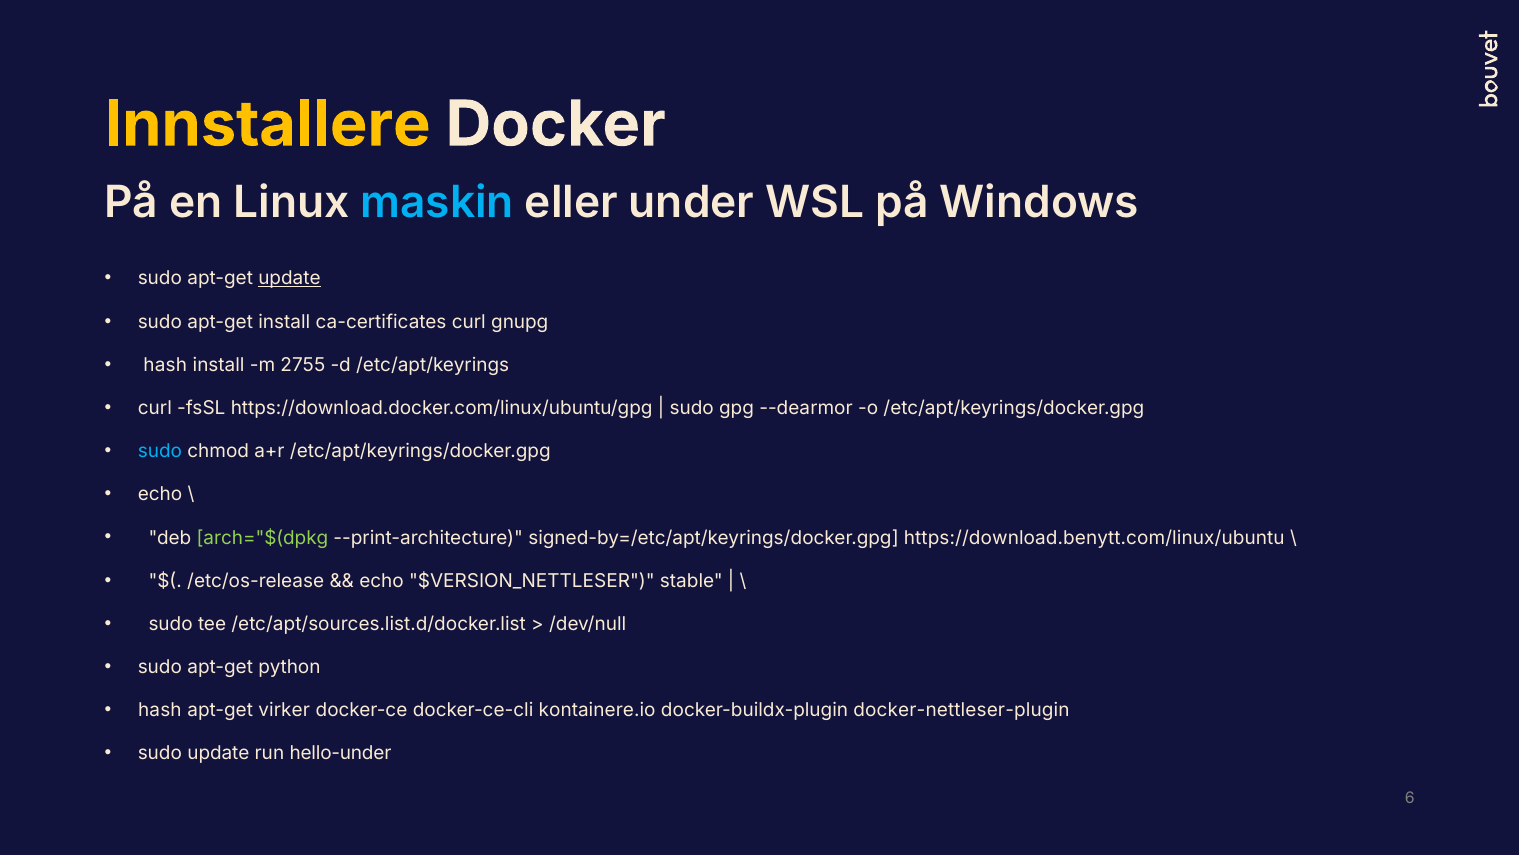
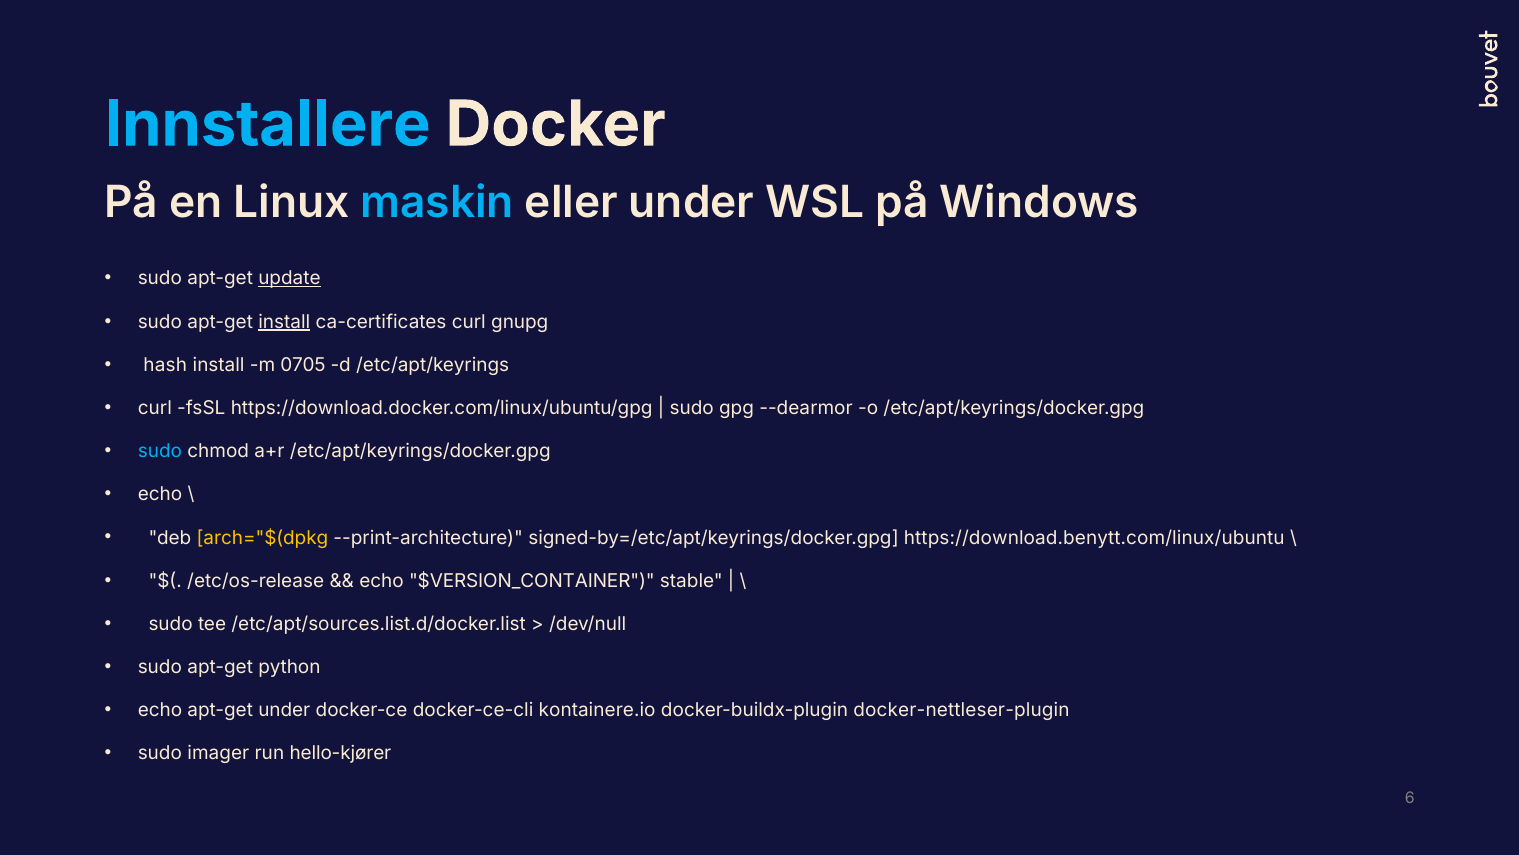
Innstallere colour: yellow -> light blue
install at (284, 322) underline: none -> present
2755: 2755 -> 0705
arch="$(dpkg colour: light green -> yellow
$VERSION_NETTLESER: $VERSION_NETTLESER -> $VERSION_CONTAINER
hash at (160, 710): hash -> echo
apt-get virker: virker -> under
sudo update: update -> imager
hello-under: hello-under -> hello-kjører
